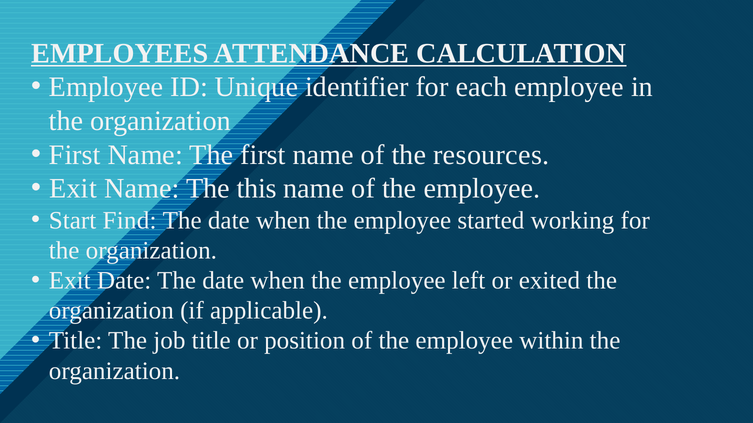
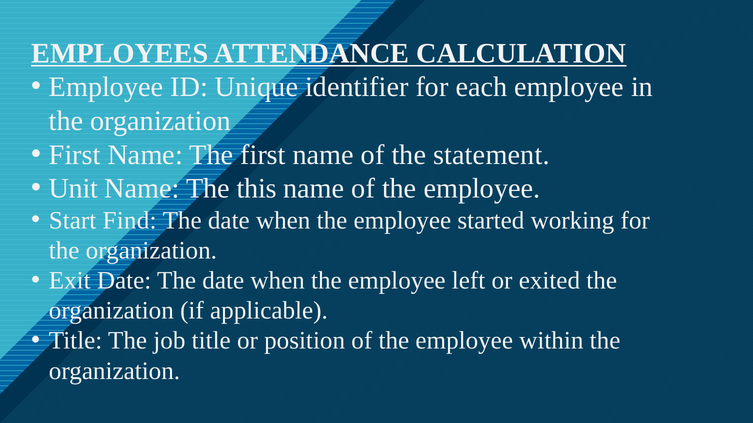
resources: resources -> statement
Exit at (73, 189): Exit -> Unit
